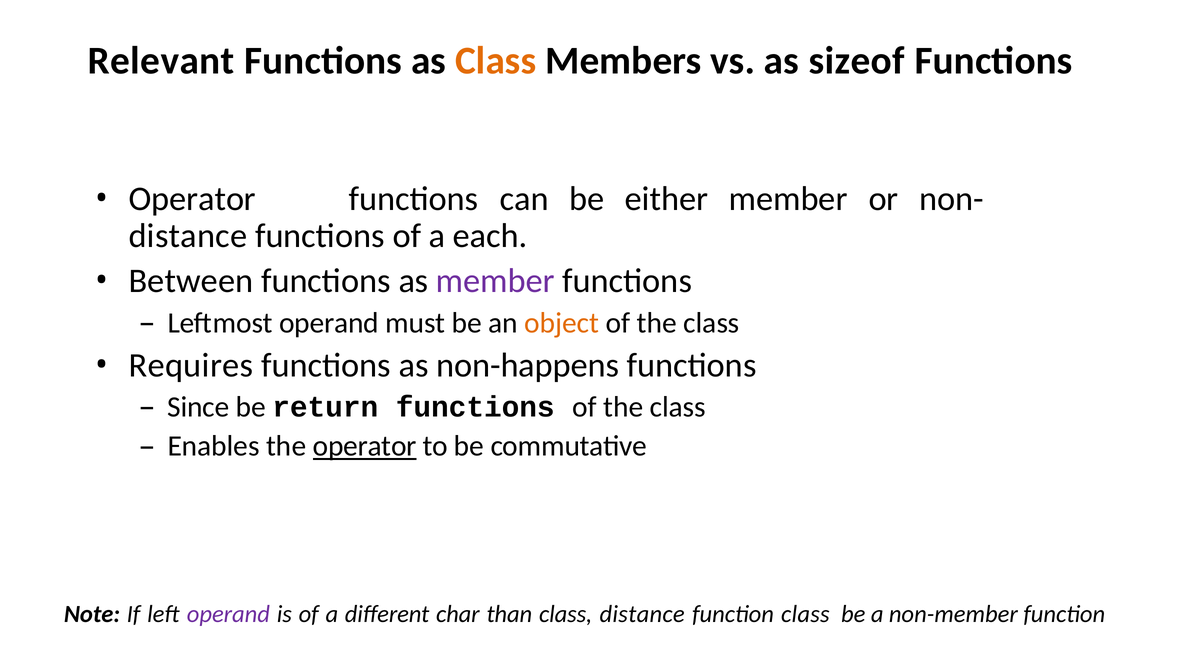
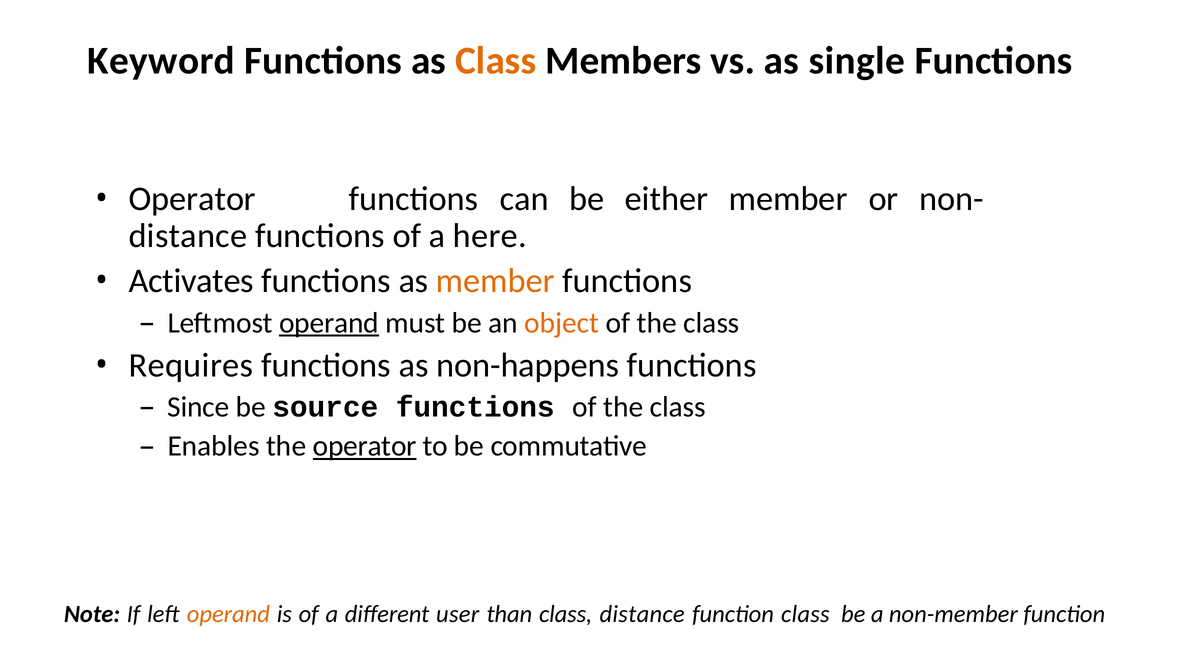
Relevant: Relevant -> Keyword
sizeof: sizeof -> single
each: each -> here
Between: Between -> Activates
member at (495, 281) colour: purple -> orange
operand at (329, 323) underline: none -> present
return: return -> source
operand at (228, 614) colour: purple -> orange
char: char -> user
